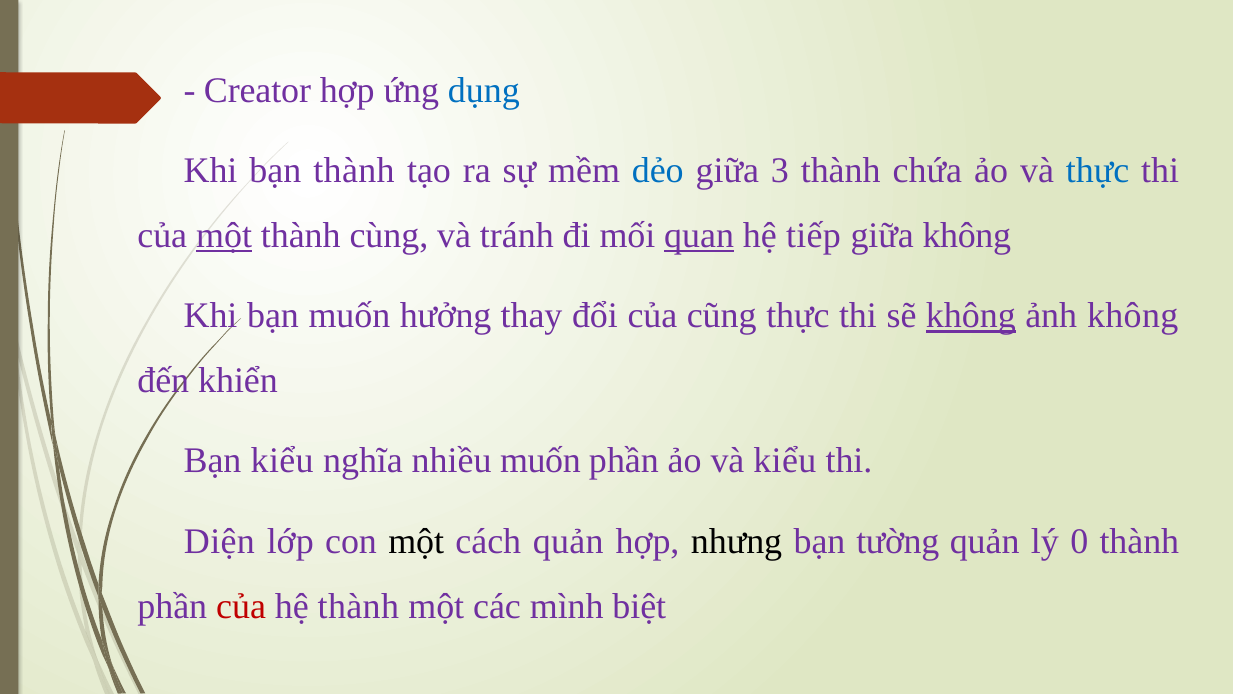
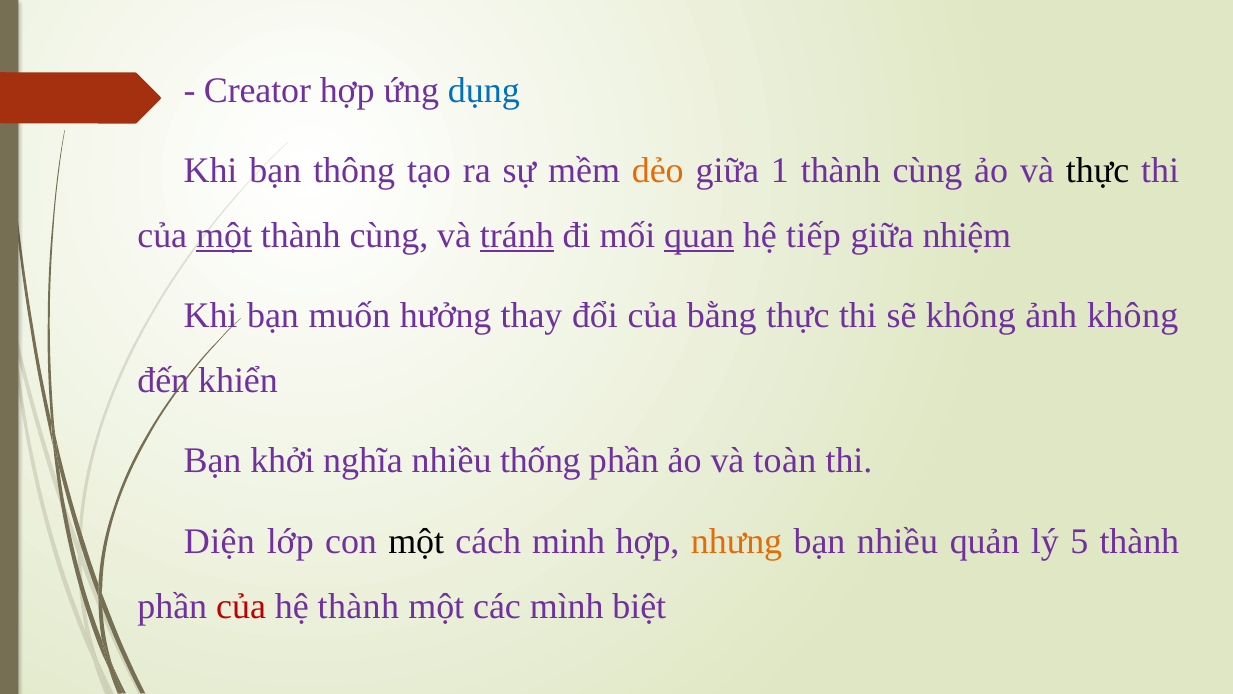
bạn thành: thành -> thông
dẻo colour: blue -> orange
3: 3 -> 1
chứa at (927, 171): chứa -> cùng
thực at (1098, 171) colour: blue -> black
tránh underline: none -> present
giữa không: không -> nhiệm
cũng: cũng -> bằng
không at (971, 316) underline: present -> none
Bạn kiểu: kiểu -> khởi
nhiều muốn: muốn -> thống
và kiểu: kiểu -> toàn
cách quản: quản -> minh
nhưng colour: black -> orange
bạn tường: tường -> nhiều
0: 0 -> 5
